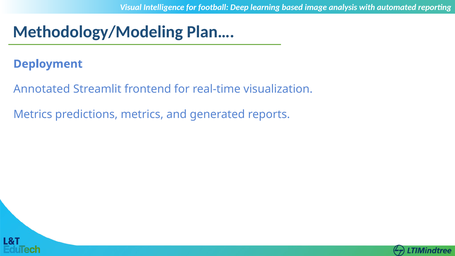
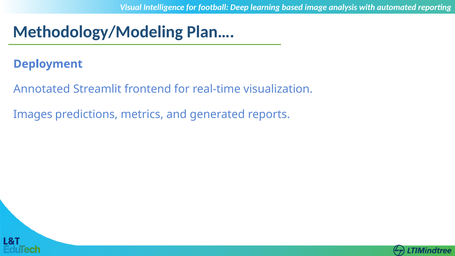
Metrics at (33, 114): Metrics -> Images
